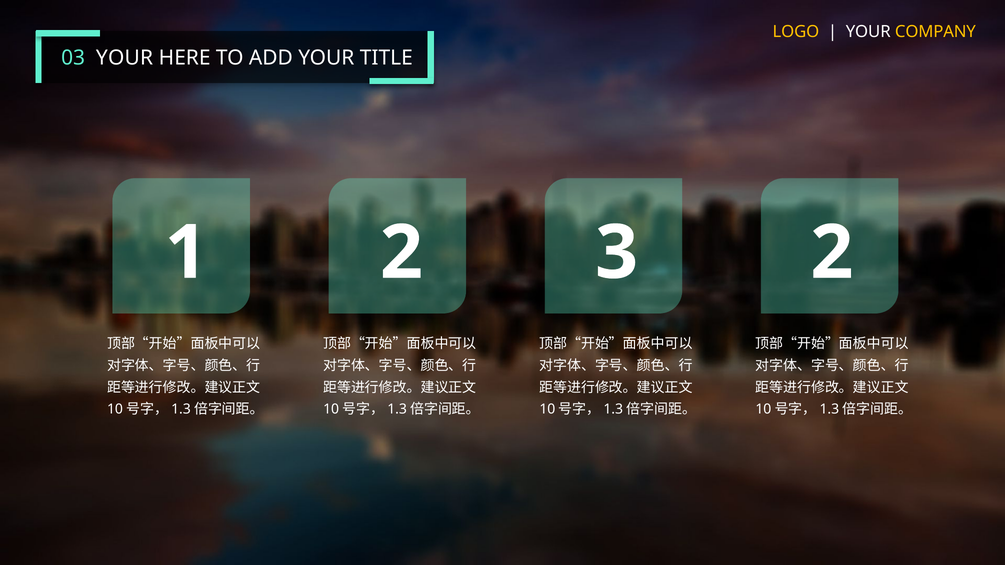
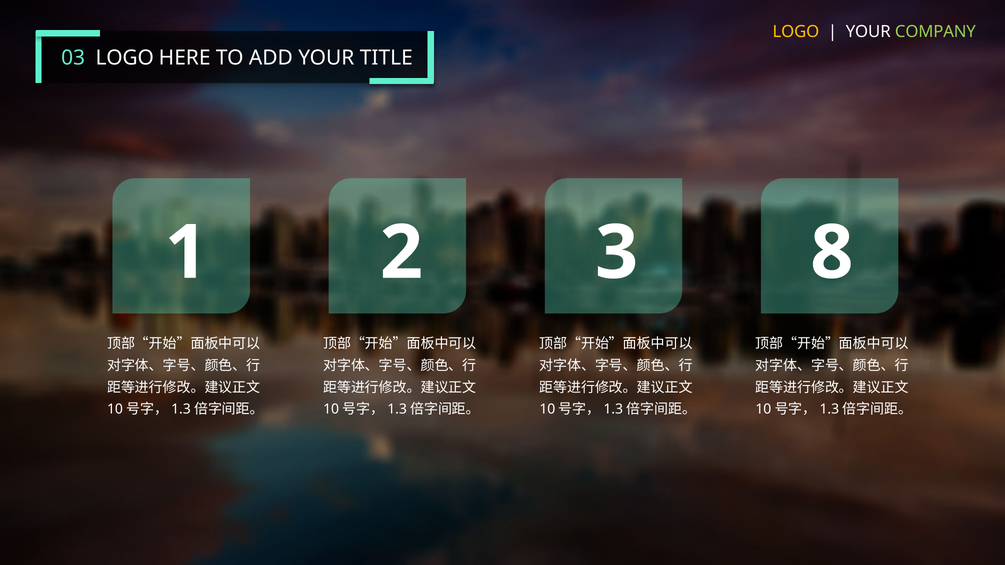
COMPANY colour: yellow -> light green
03 YOUR: YOUR -> LOGO
3 2: 2 -> 8
